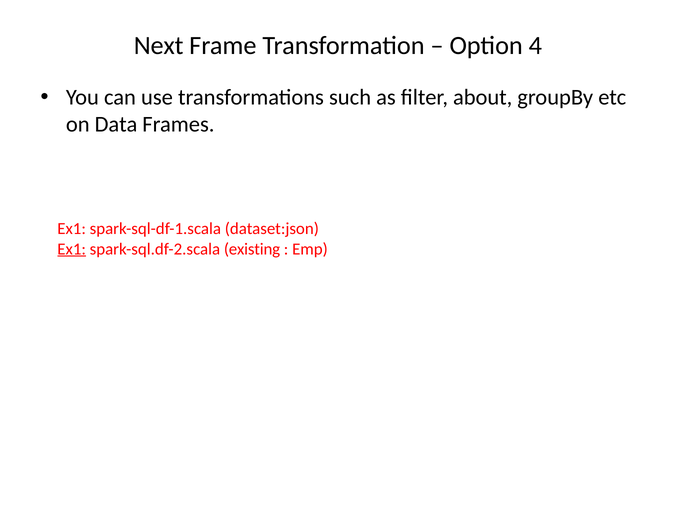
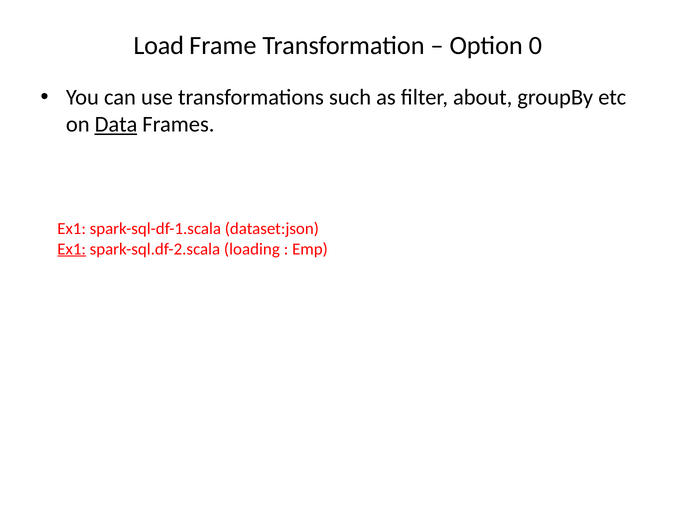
Next: Next -> Load
4: 4 -> 0
Data underline: none -> present
existing: existing -> loading
